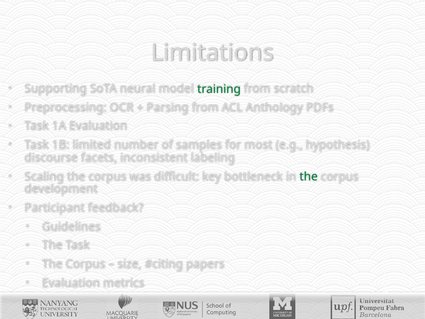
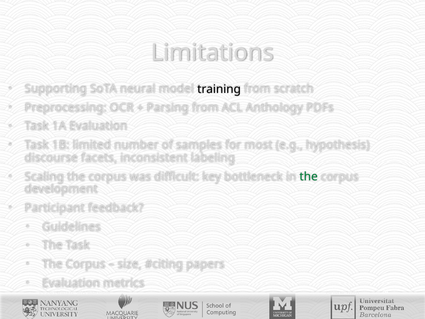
training colour: green -> black
